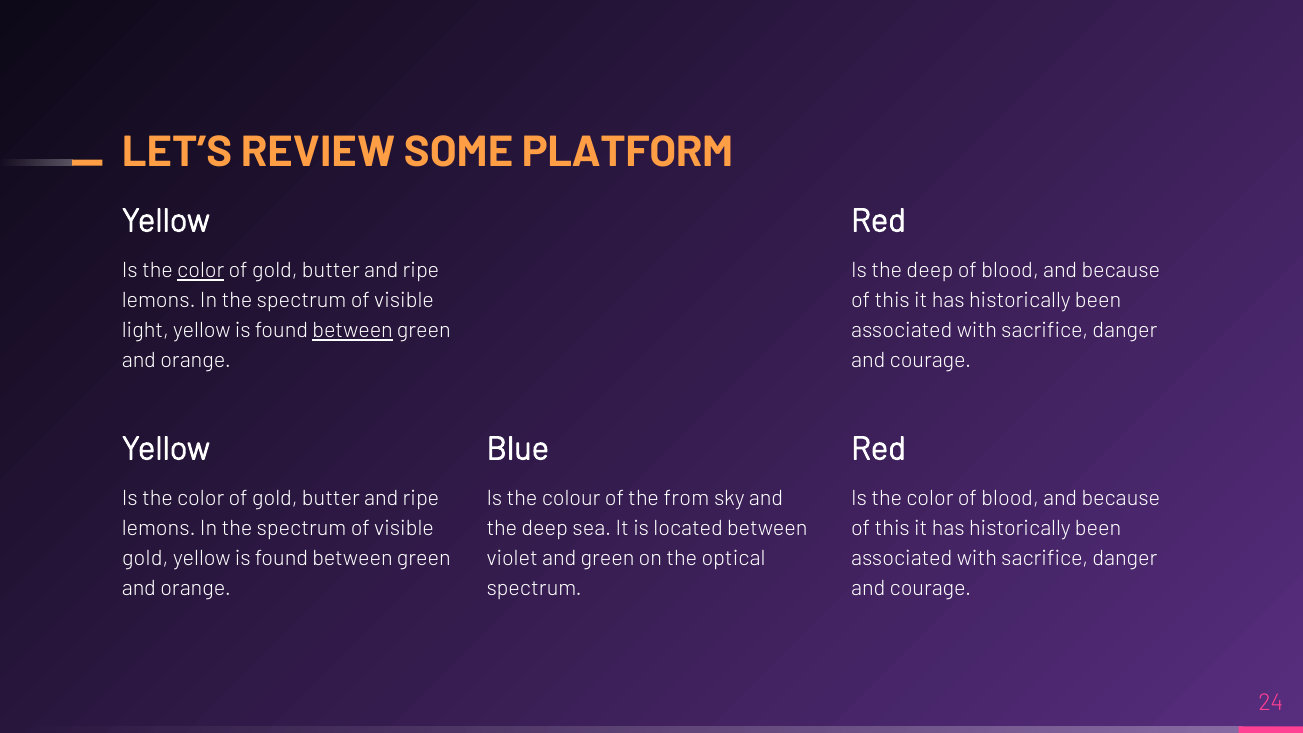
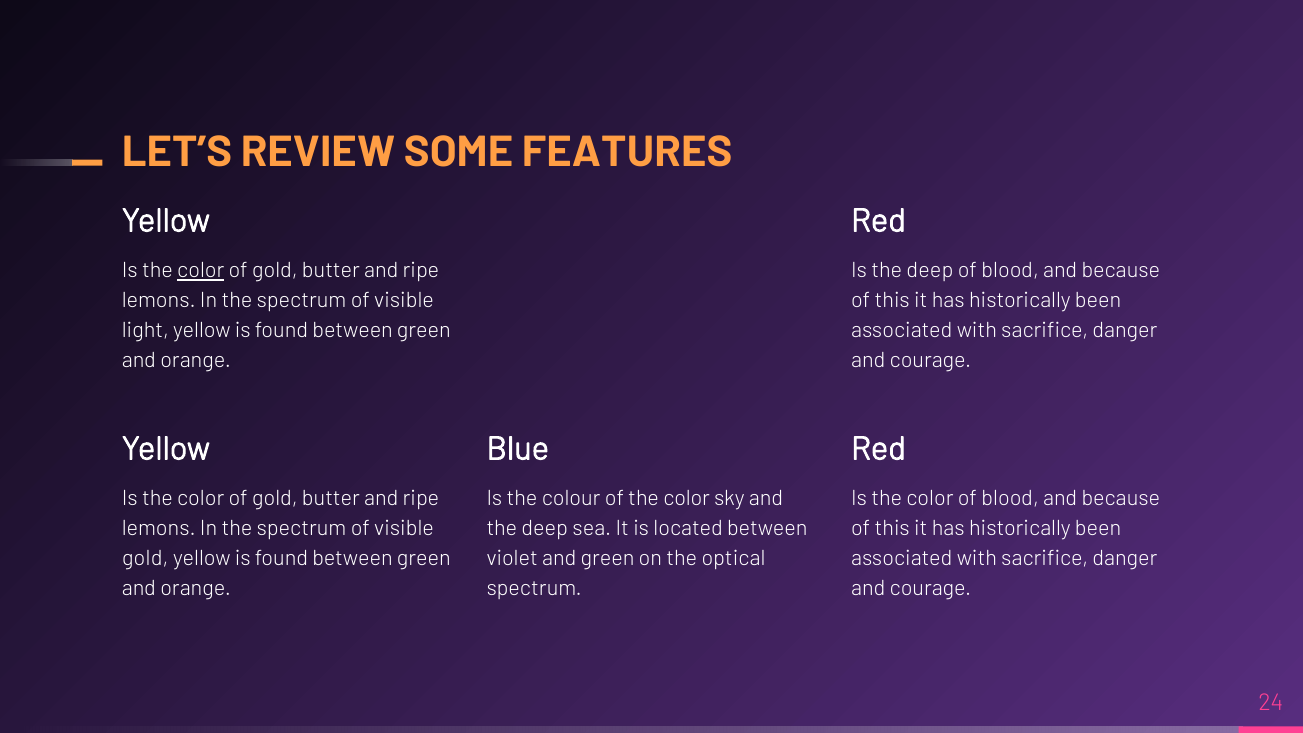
PLATFORM: PLATFORM -> FEATURES
between at (353, 331) underline: present -> none
of the from: from -> color
